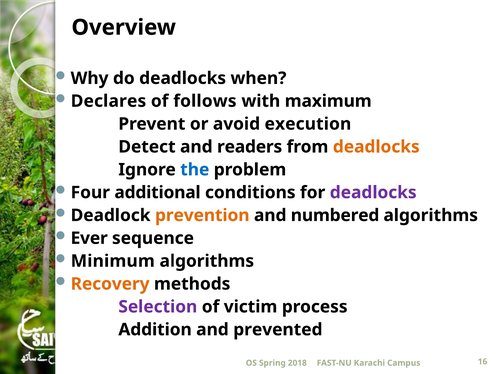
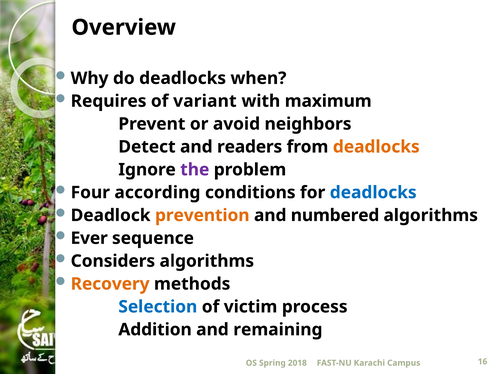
Declares: Declares -> Requires
follows: follows -> variant
execution: execution -> neighbors
the colour: blue -> purple
additional: additional -> according
deadlocks at (373, 193) colour: purple -> blue
Minimum: Minimum -> Considers
Selection colour: purple -> blue
prevented: prevented -> remaining
